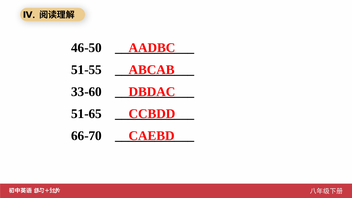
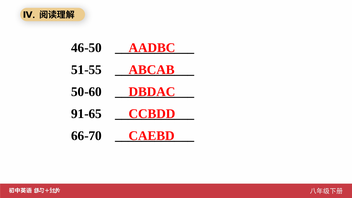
33-60: 33-60 -> 50-60
51-65: 51-65 -> 91-65
